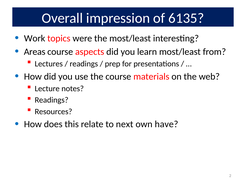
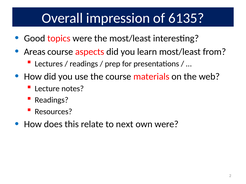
Work: Work -> Good
own have: have -> were
